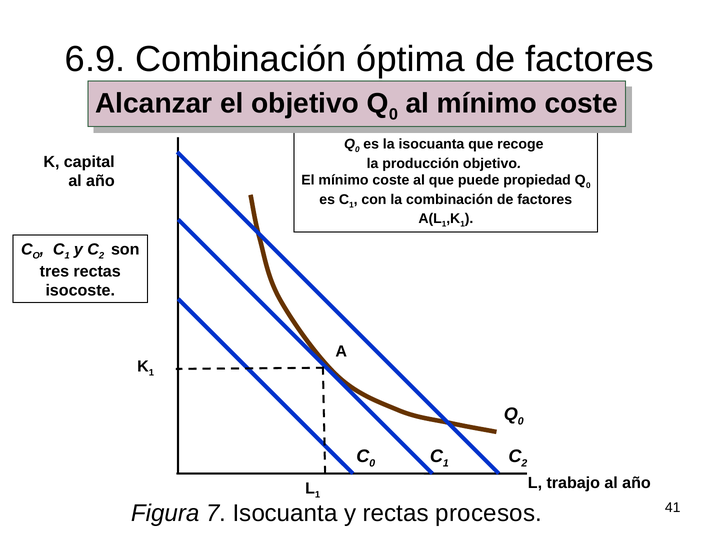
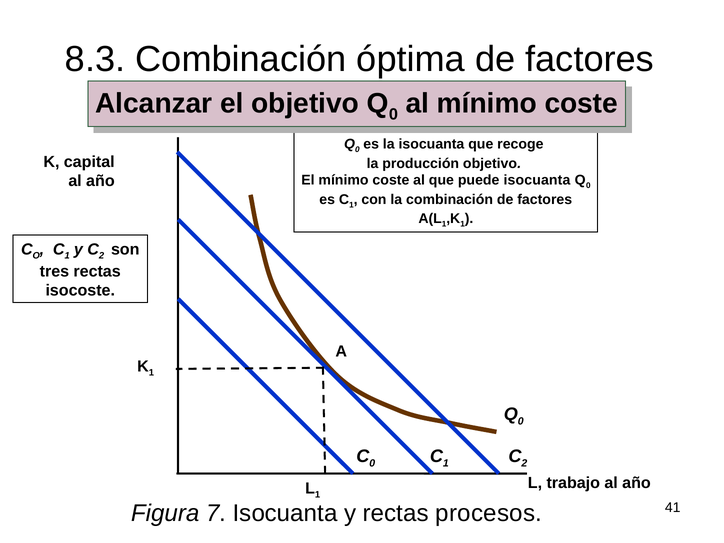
6.9: 6.9 -> 8.3
propiedad at (537, 180): propiedad -> isocuanta
